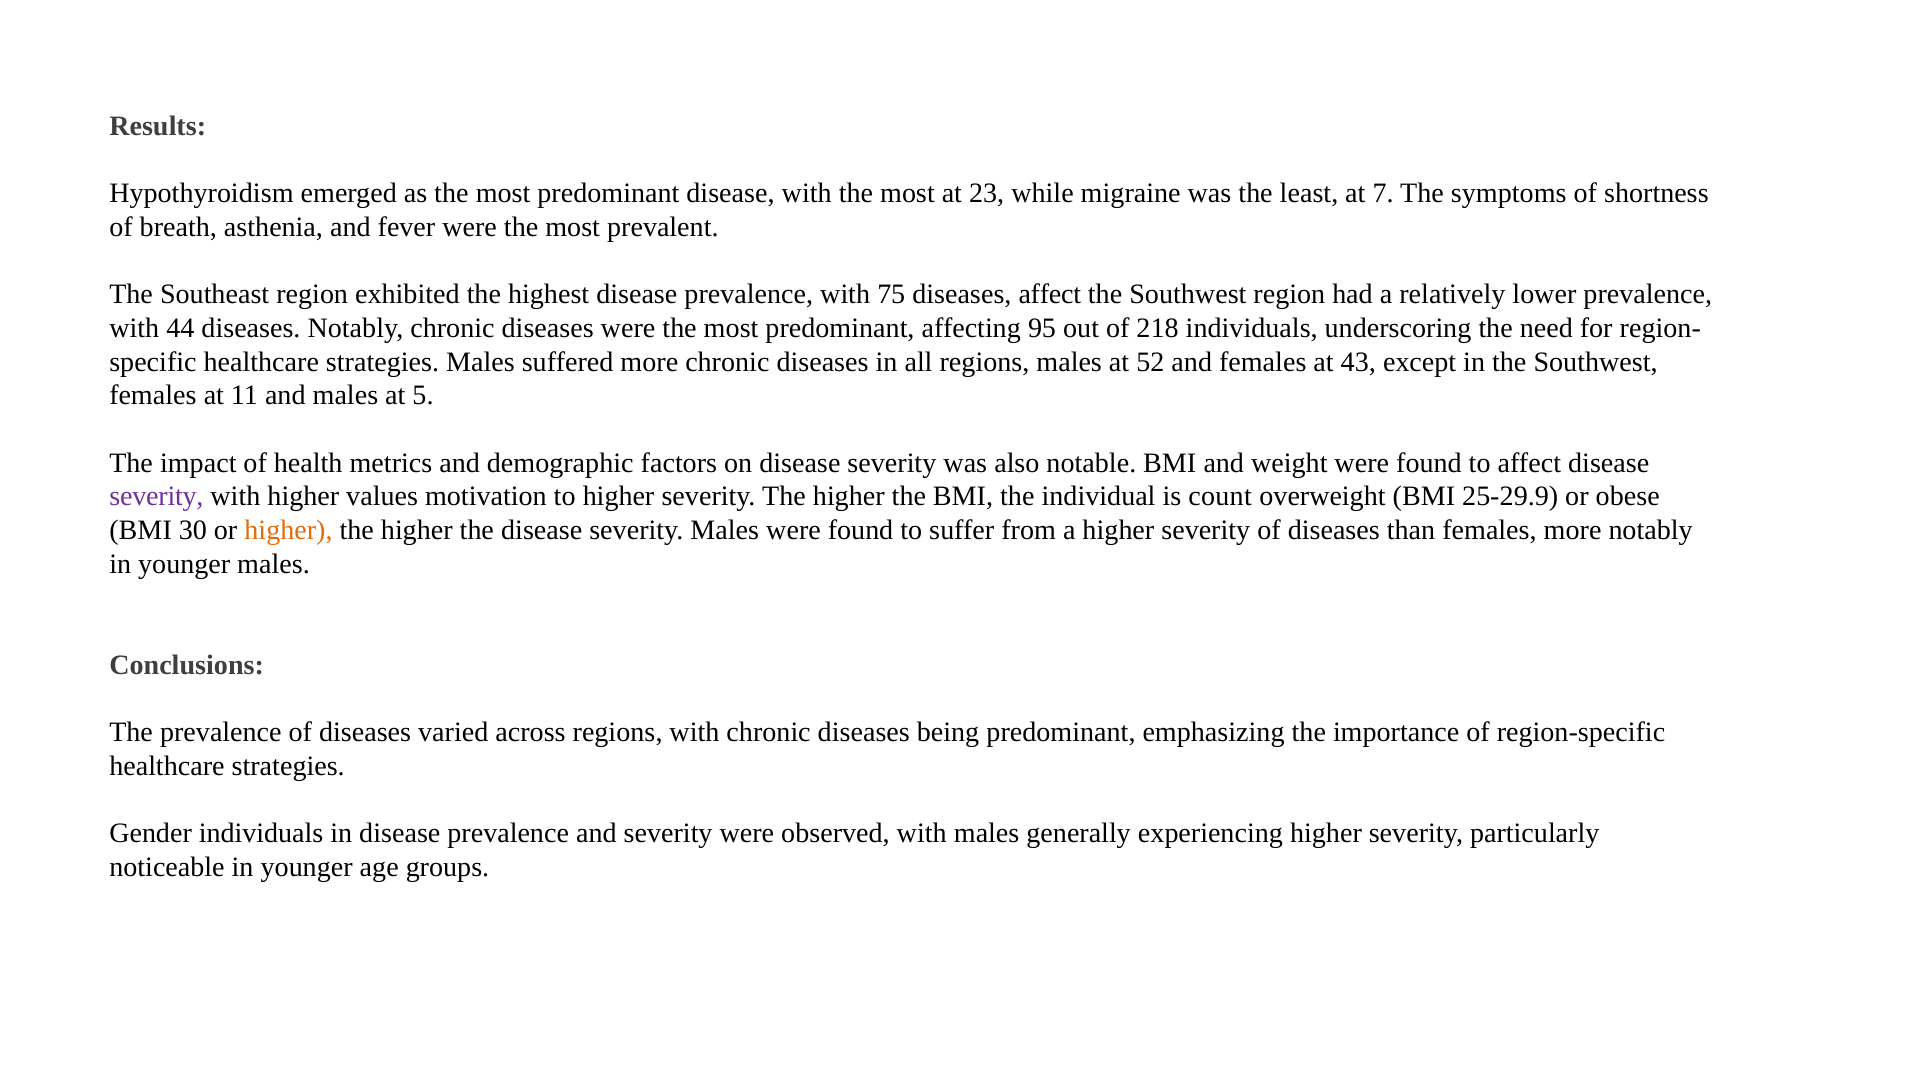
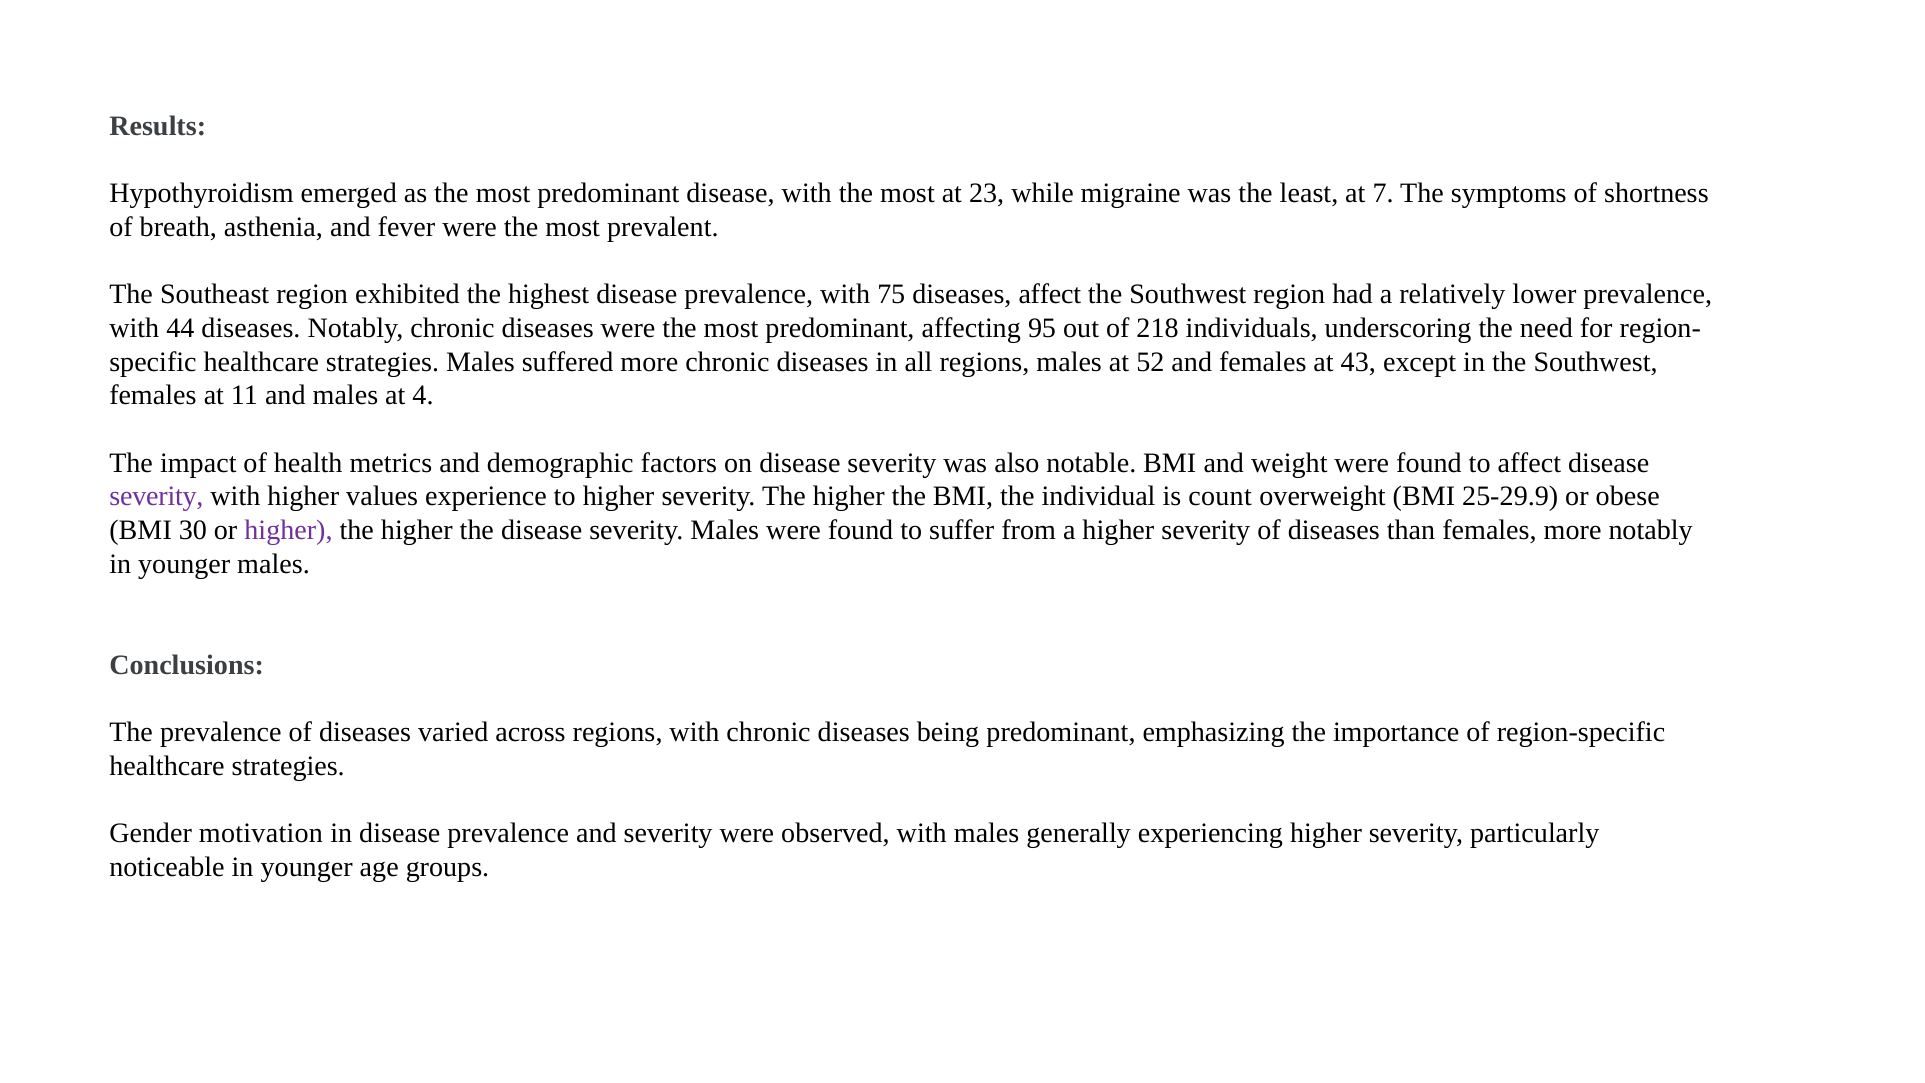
5: 5 -> 4
motivation: motivation -> experience
higher at (289, 530) colour: orange -> purple
Gender individuals: individuals -> motivation
